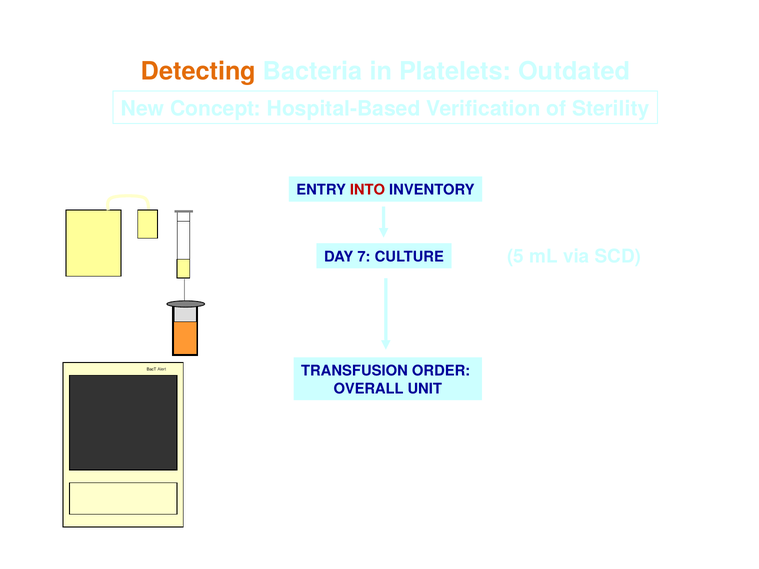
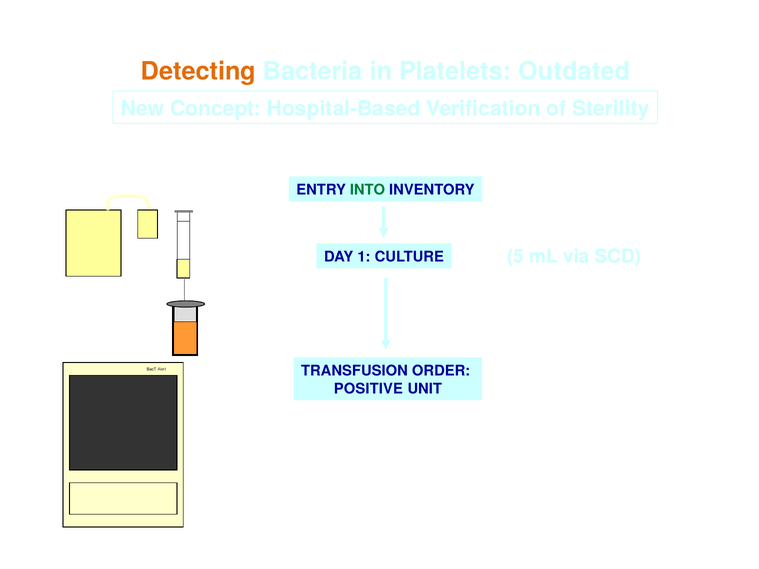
INTO colour: red -> green
7: 7 -> 1
OVERALL: OVERALL -> POSITIVE
